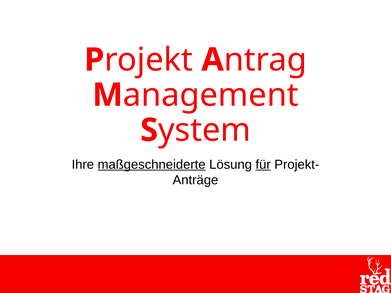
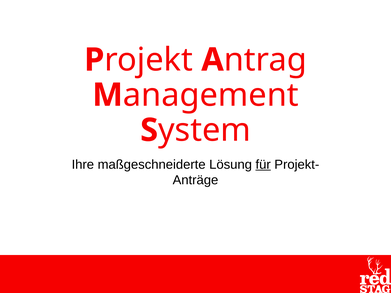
maßgeschneiderte underline: present -> none
